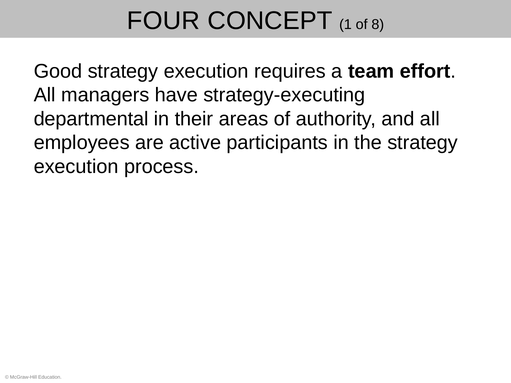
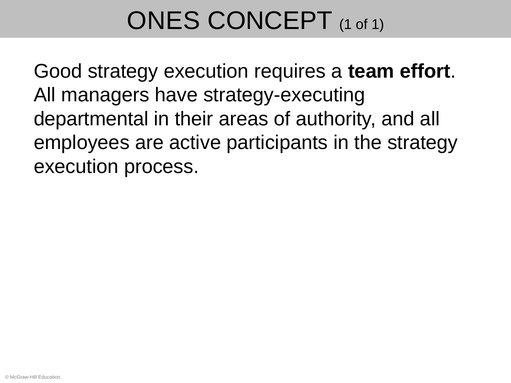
FOUR: FOUR -> ONES
of 8: 8 -> 1
